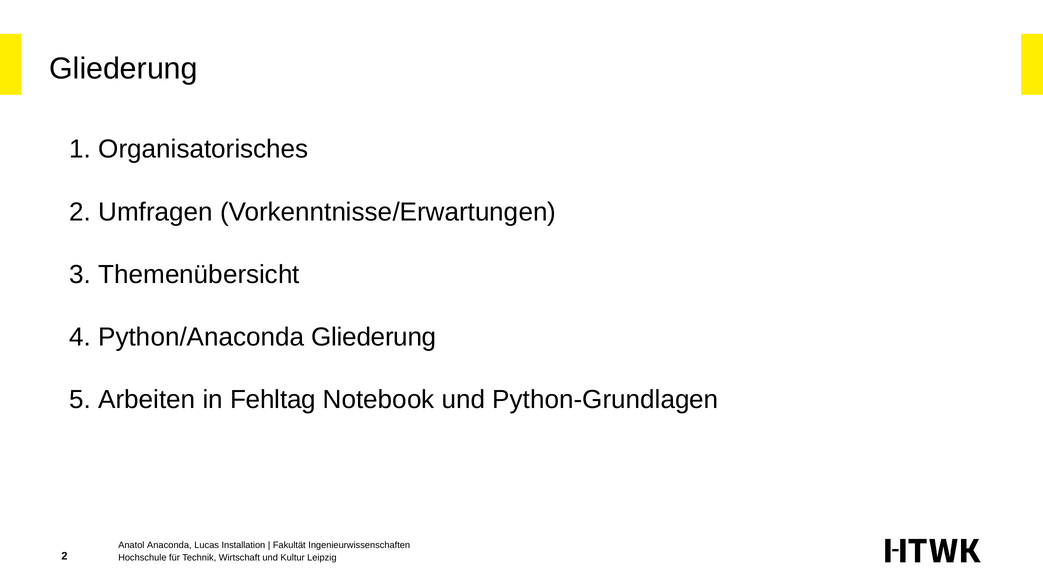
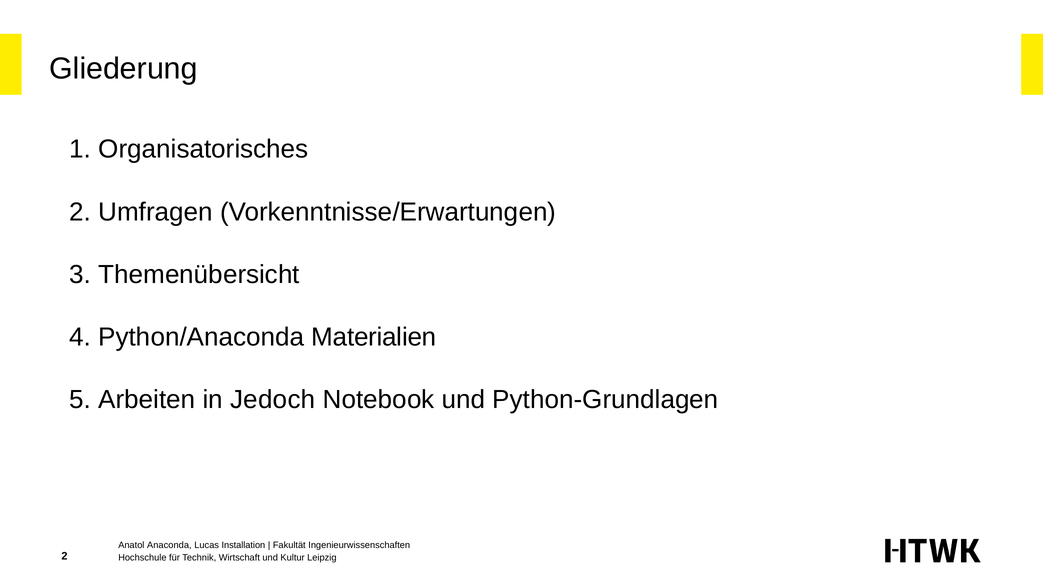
Python/Anaconda Gliederung: Gliederung -> Materialien
Fehltag: Fehltag -> Jedoch
